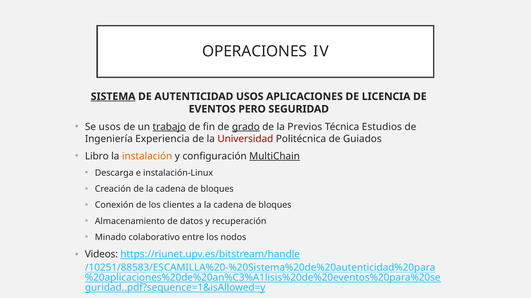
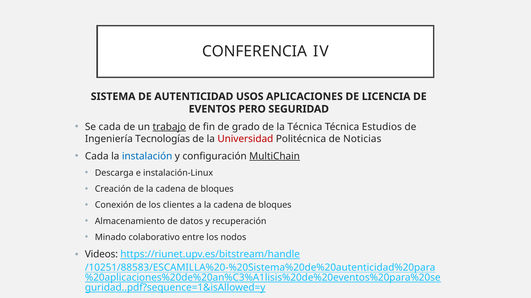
OPERACIONES: OPERACIONES -> CONFERENCIA
SISTEMA underline: present -> none
Se usos: usos -> cada
grado underline: present -> none
la Previos: Previos -> Técnica
Experiencia: Experiencia -> Tecnologías
Guiados: Guiados -> Noticias
Libro at (97, 157): Libro -> Cada
instalación colour: orange -> blue
